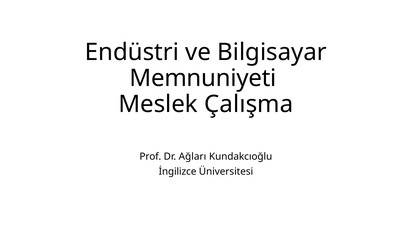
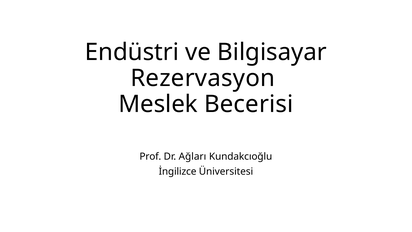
Memnuniyeti: Memnuniyeti -> Rezervasyon
Çalışma: Çalışma -> Becerisi
